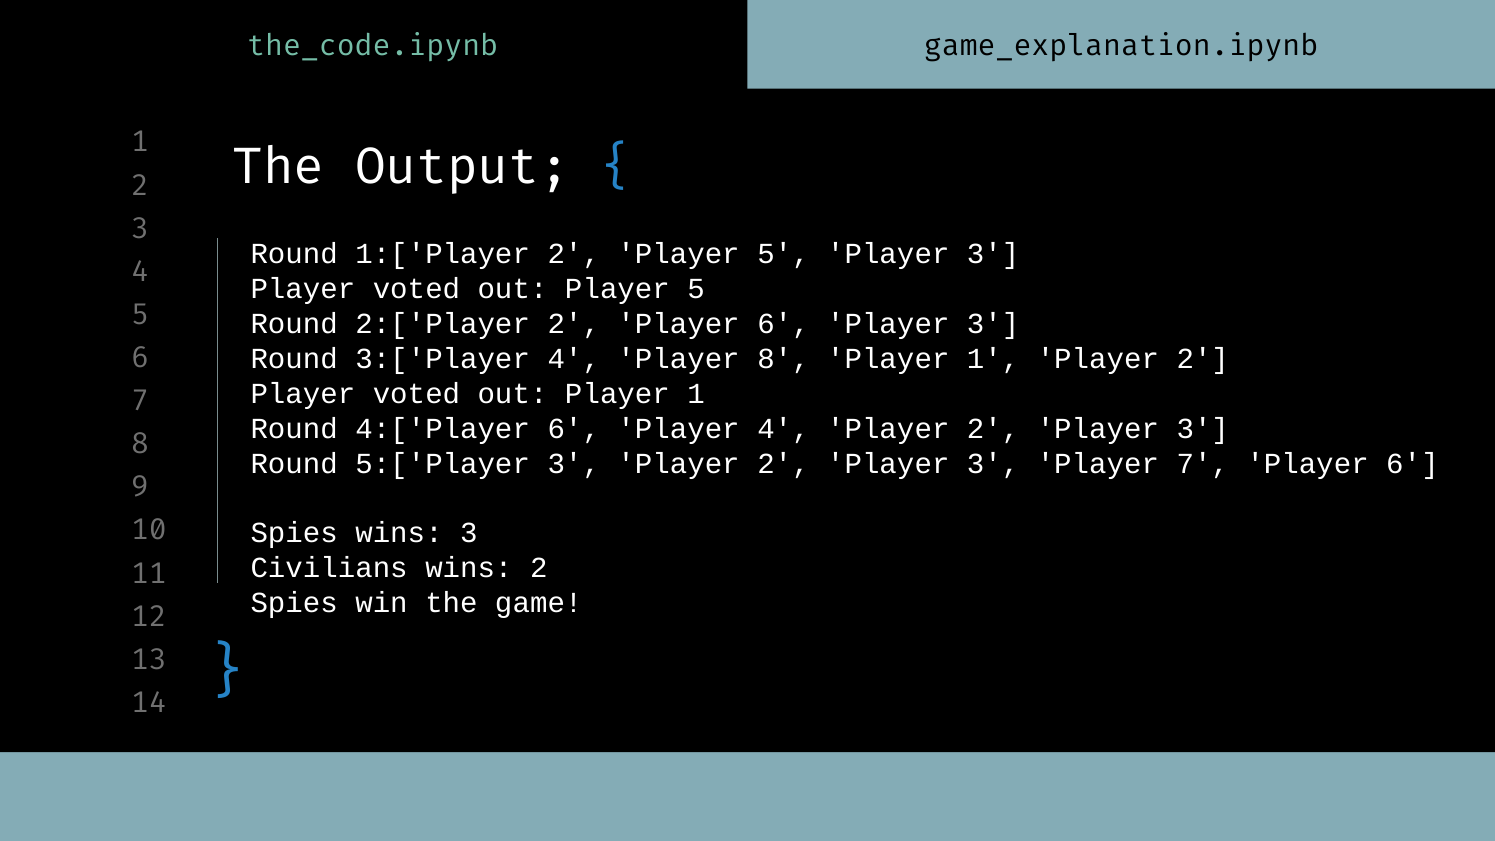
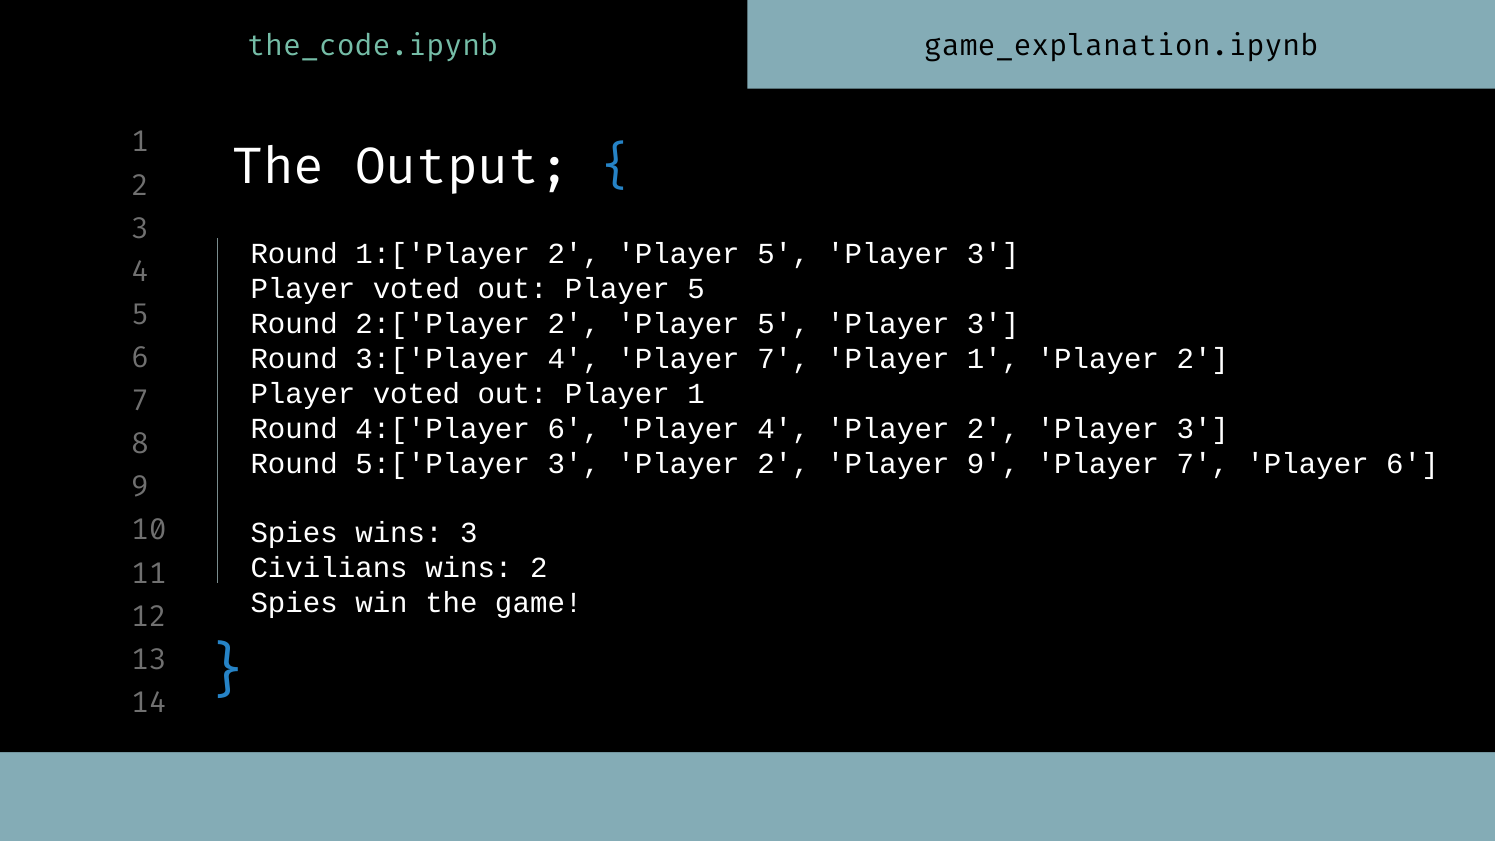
2:['Player 2 Player 6: 6 -> 5
4 Player 8: 8 -> 7
3 at (993, 464): 3 -> 9
